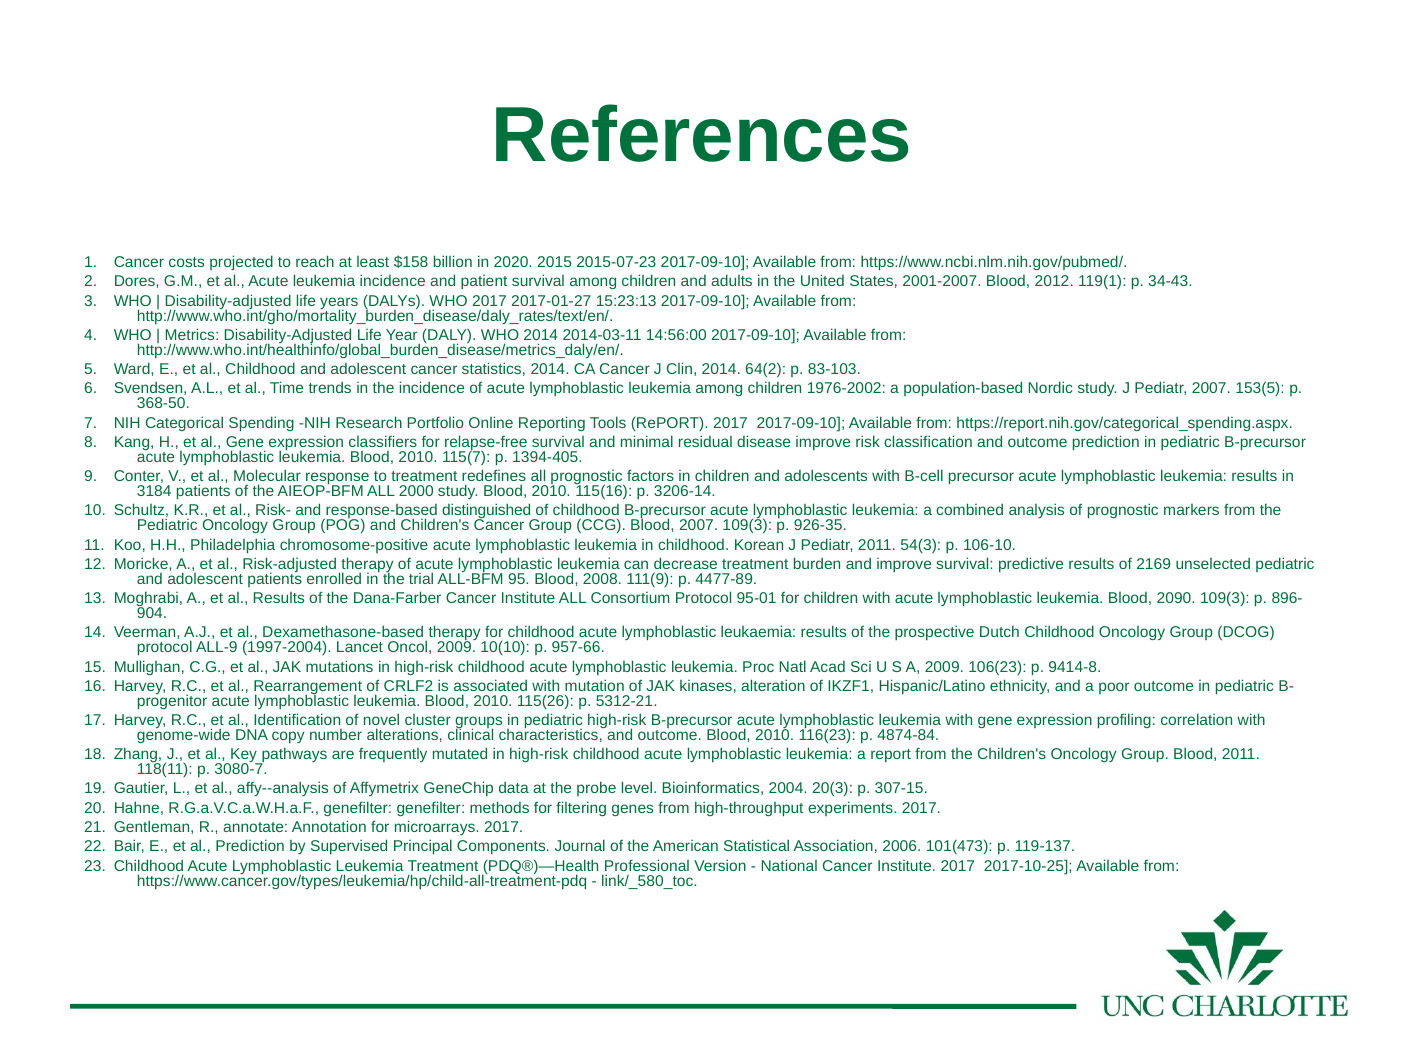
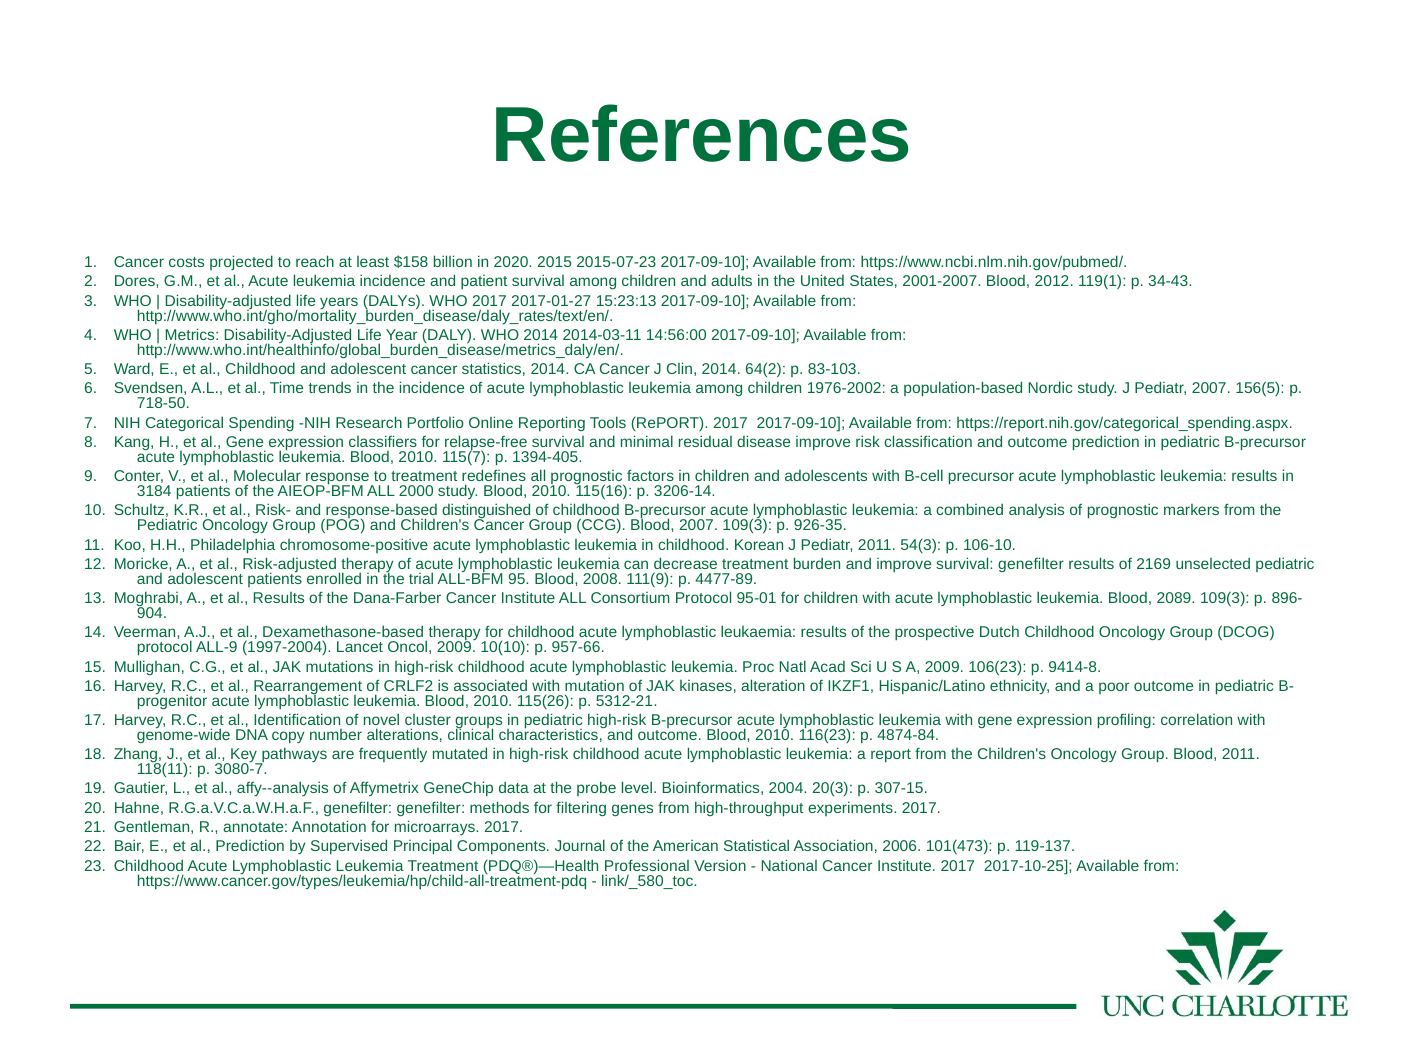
153(5: 153(5 -> 156(5
368-50: 368-50 -> 718-50
survival predictive: predictive -> genefilter
2090: 2090 -> 2089
